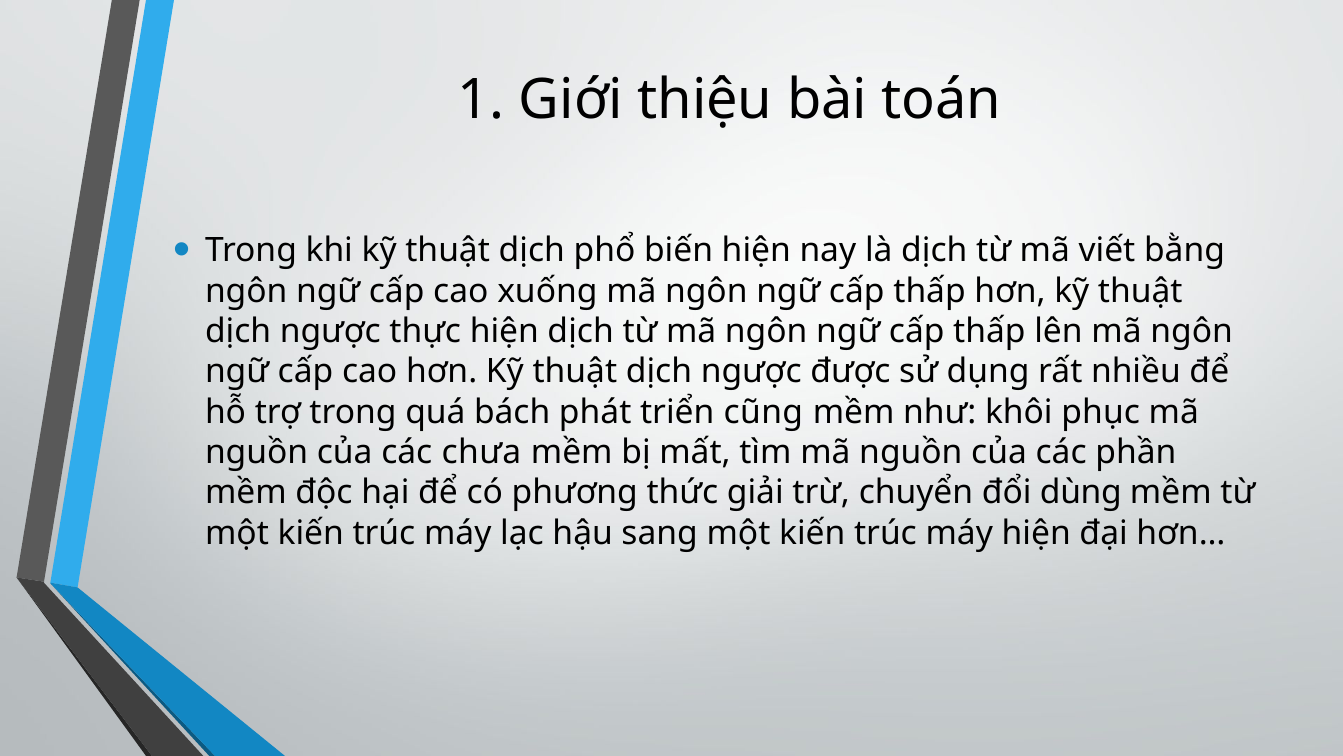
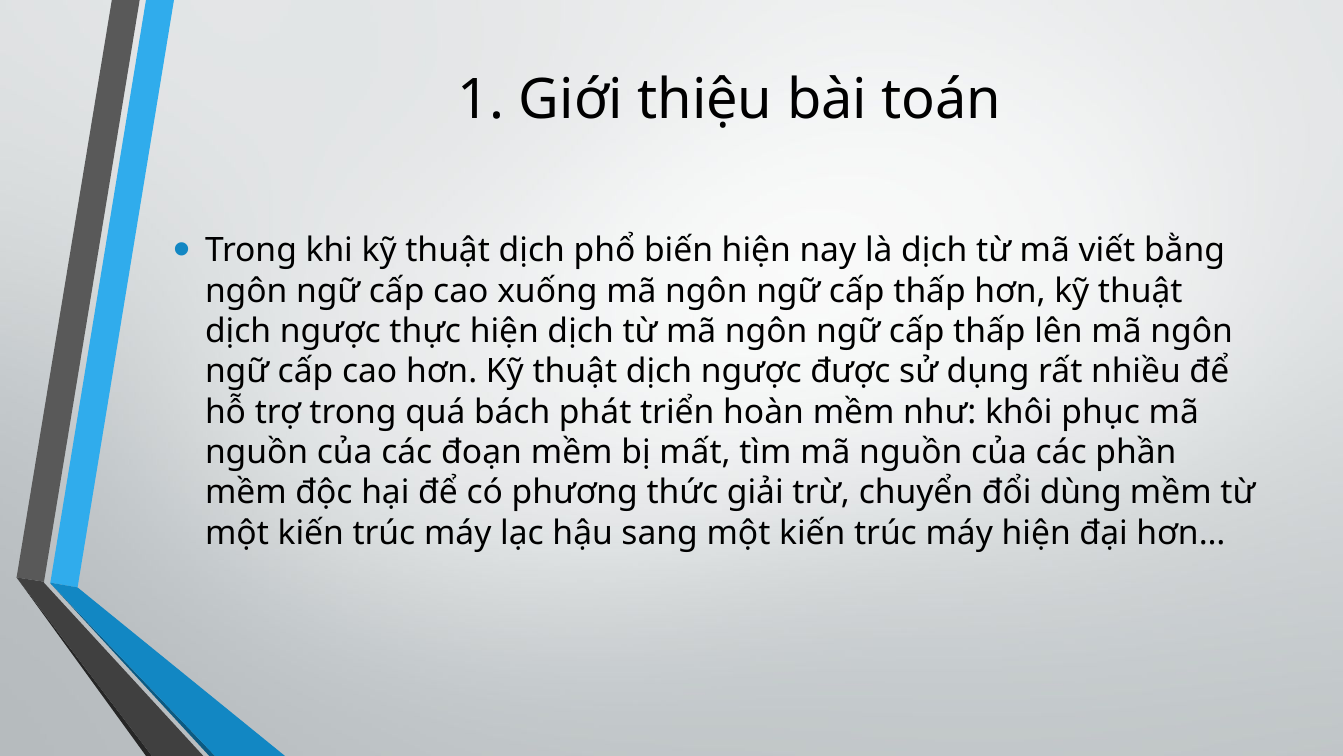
cũng: cũng -> hoàn
chưa: chưa -> đoạn
